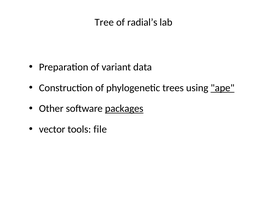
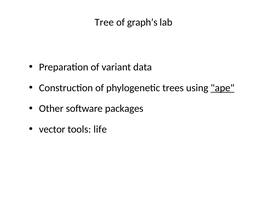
radial’s: radial’s -> graph’s
packages underline: present -> none
file: file -> life
